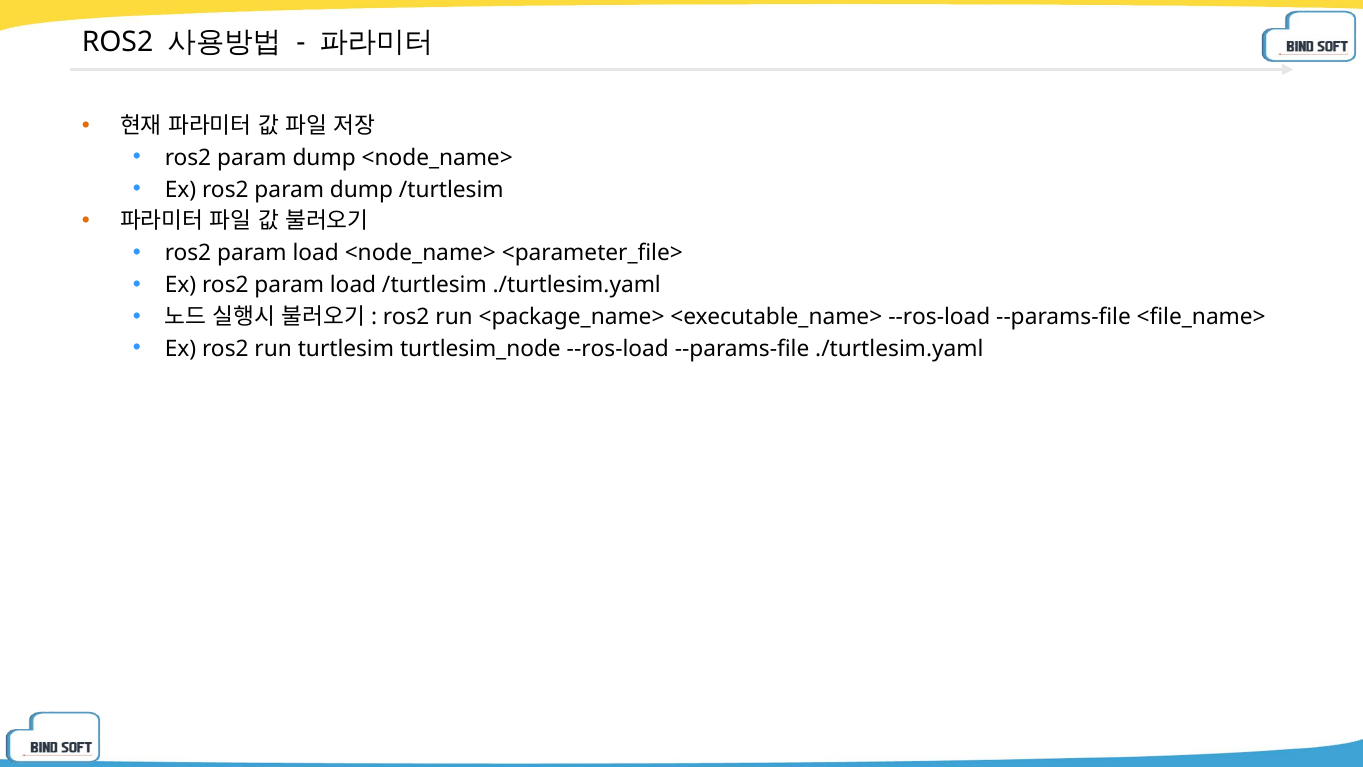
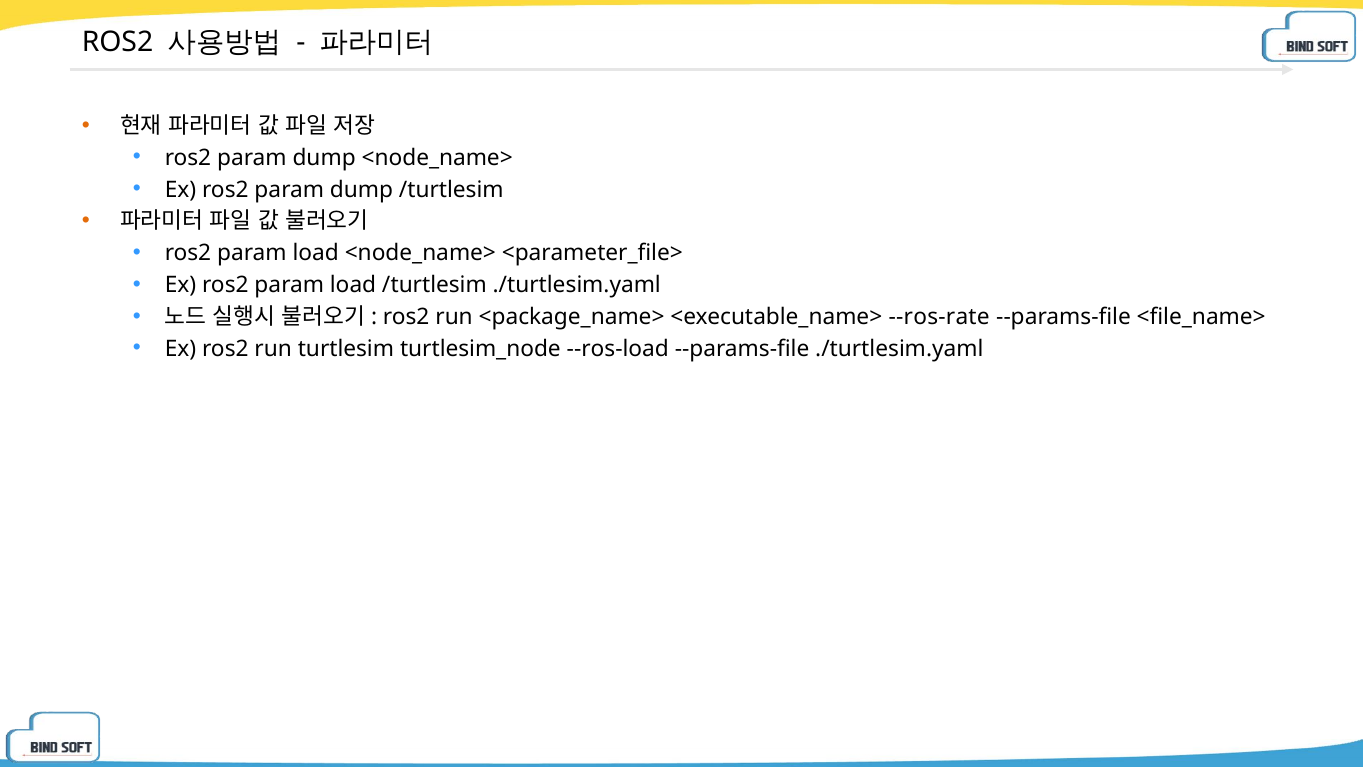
<executable_name> --ros-load: --ros-load -> --ros-rate
